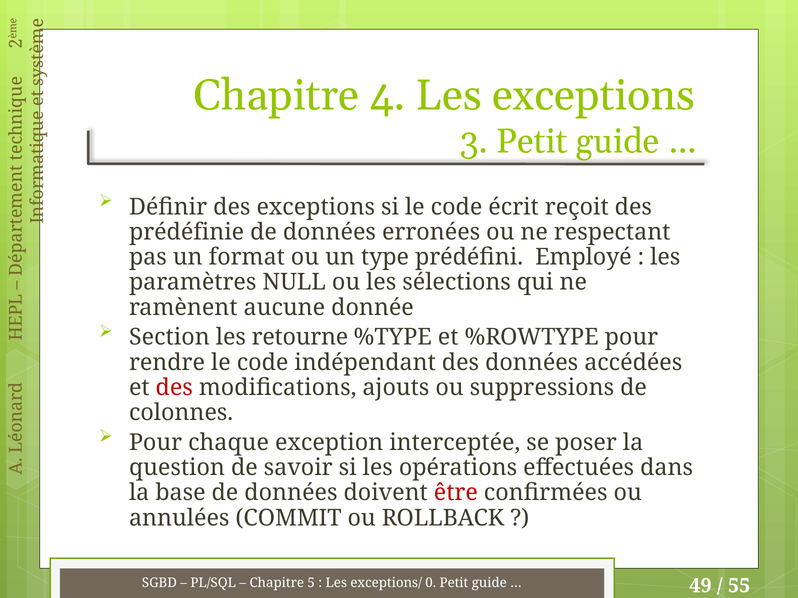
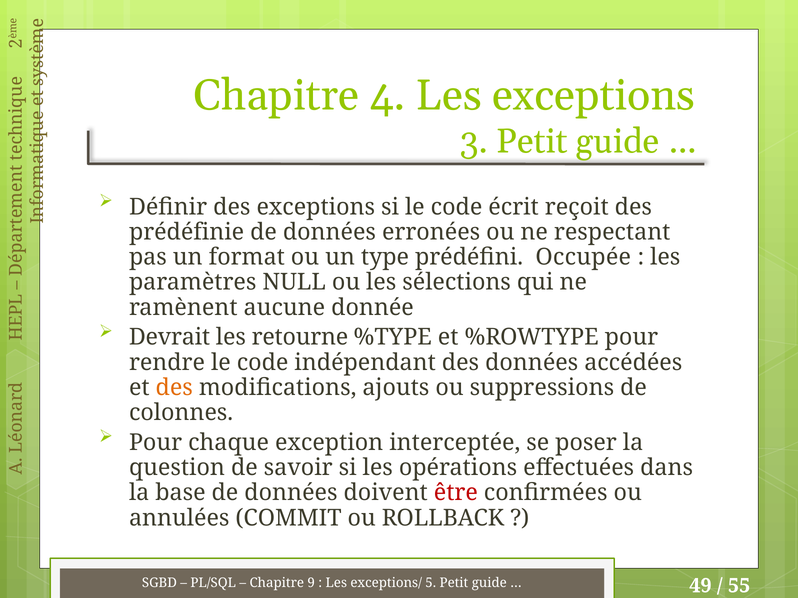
Employé: Employé -> Occupée
Section: Section -> Devrait
des at (174, 388) colour: red -> orange
5: 5 -> 9
0: 0 -> 5
